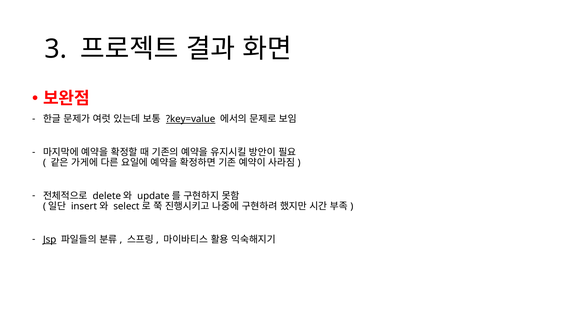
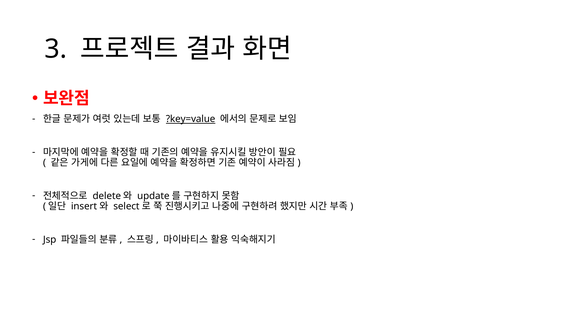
Jsp underline: present -> none
